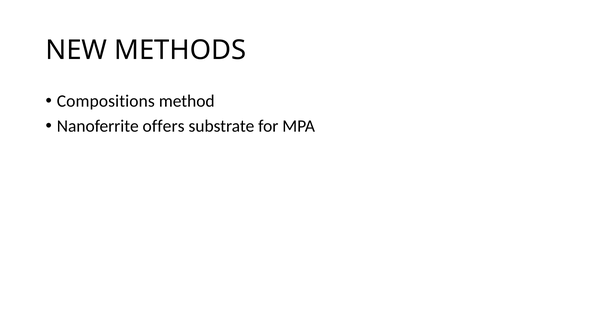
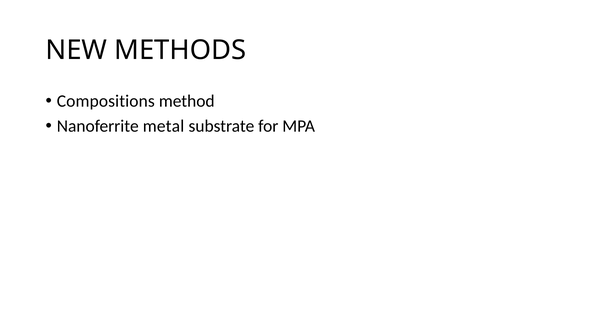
offers: offers -> metal
